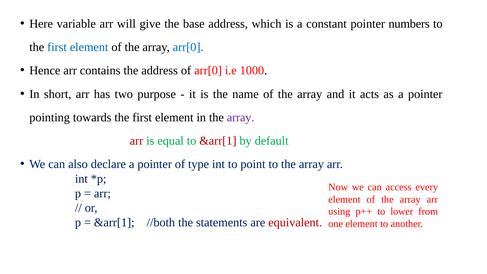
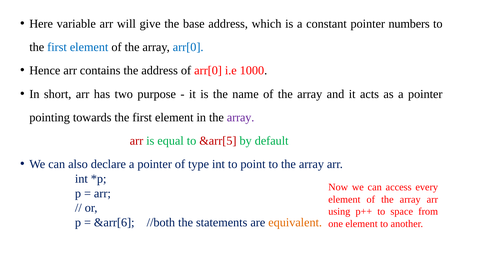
to &arr[1: &arr[1 -> &arr[5
lower: lower -> space
&arr[1 at (114, 223): &arr[1 -> &arr[6
equivalent colour: red -> orange
